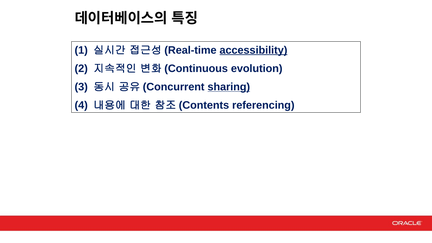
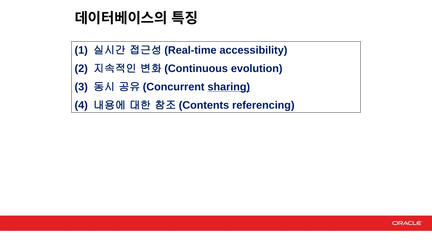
accessibility underline: present -> none
